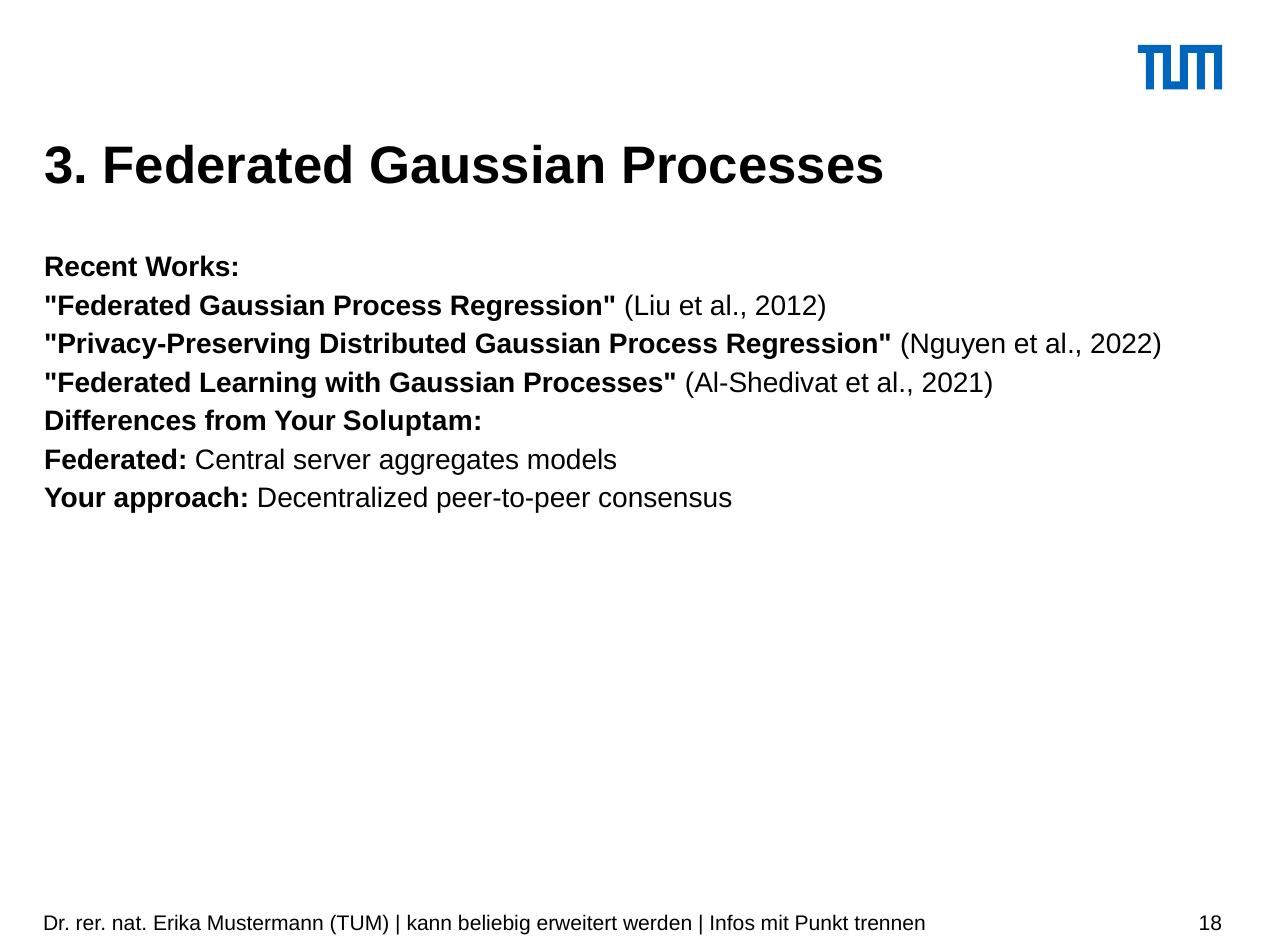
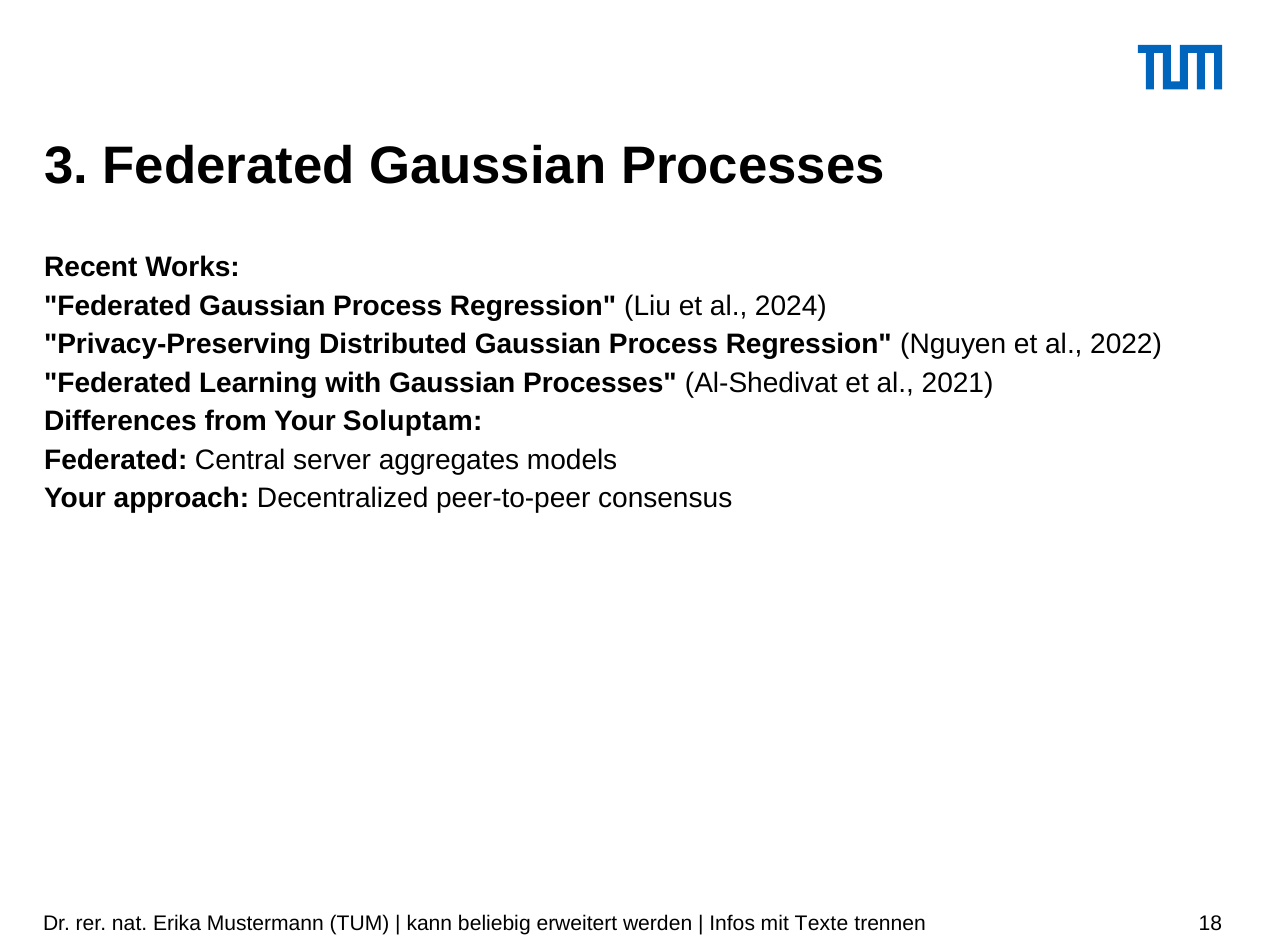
2012: 2012 -> 2024
Punkt: Punkt -> Texte
